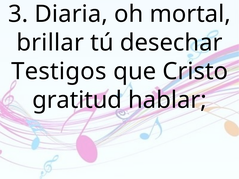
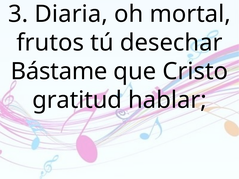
brillar: brillar -> frutos
Testigos: Testigos -> Bástame
